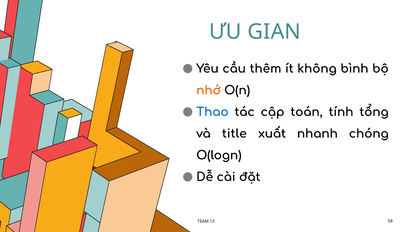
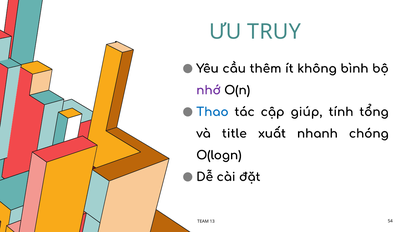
GIAN: GIAN -> TRUY
nhớ colour: orange -> purple
toán: toán -> giúp
